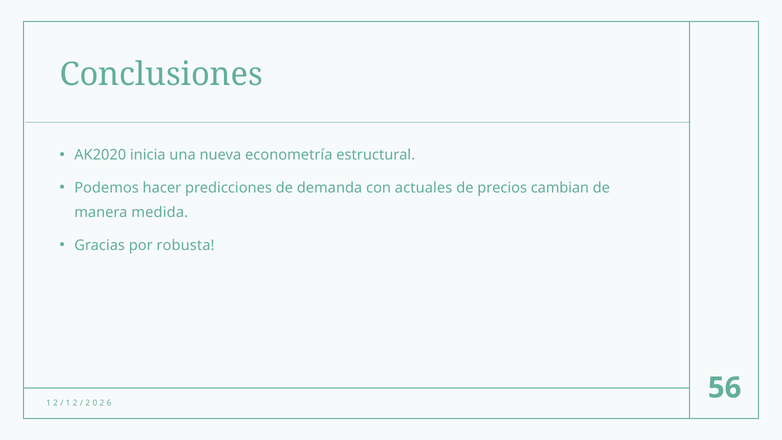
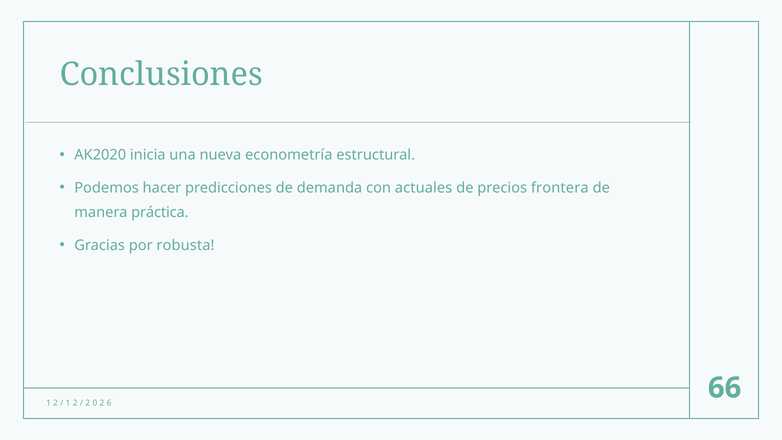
cambian: cambian -> frontera
medida: medida -> práctica
56: 56 -> 66
